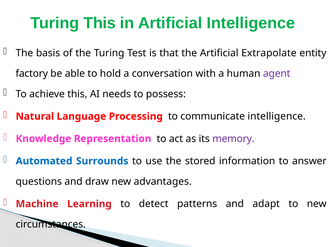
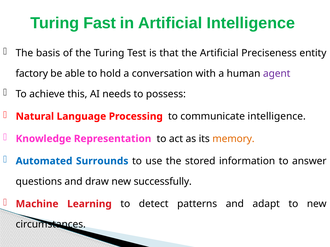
Turing This: This -> Fast
Extrapolate: Extrapolate -> Preciseness
memory colour: purple -> orange
advantages: advantages -> successfully
